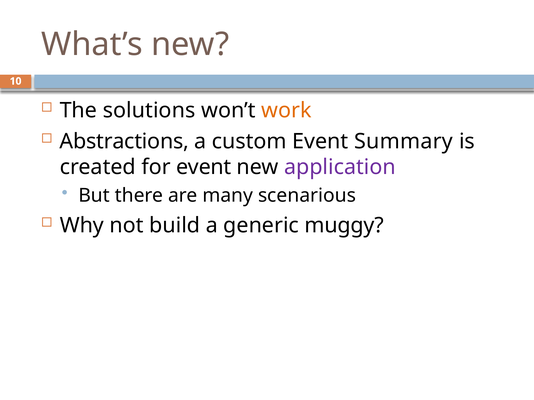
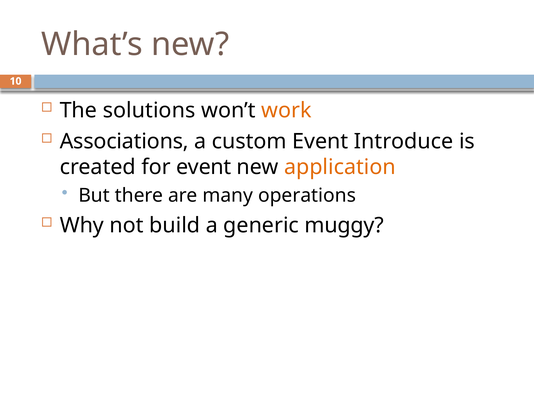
Abstractions: Abstractions -> Associations
Summary: Summary -> Introduce
application colour: purple -> orange
scenarious: scenarious -> operations
